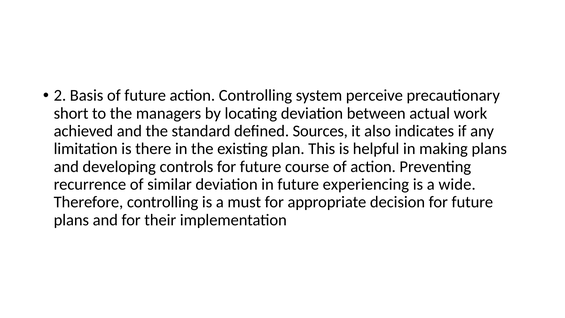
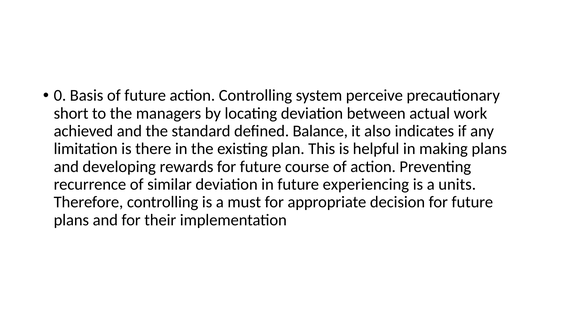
2: 2 -> 0
Sources: Sources -> Balance
controls: controls -> rewards
wide: wide -> units
